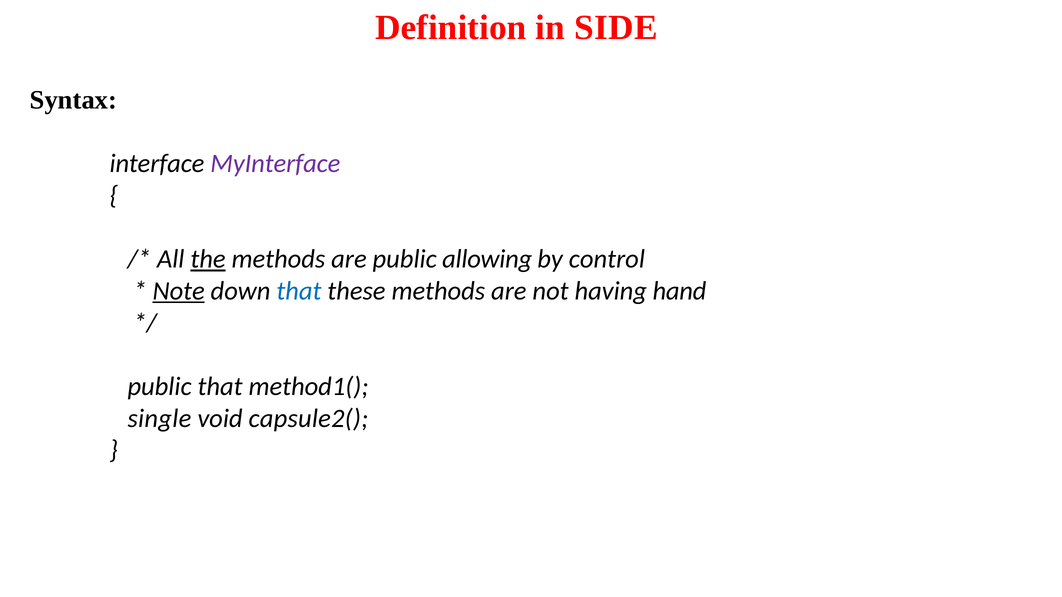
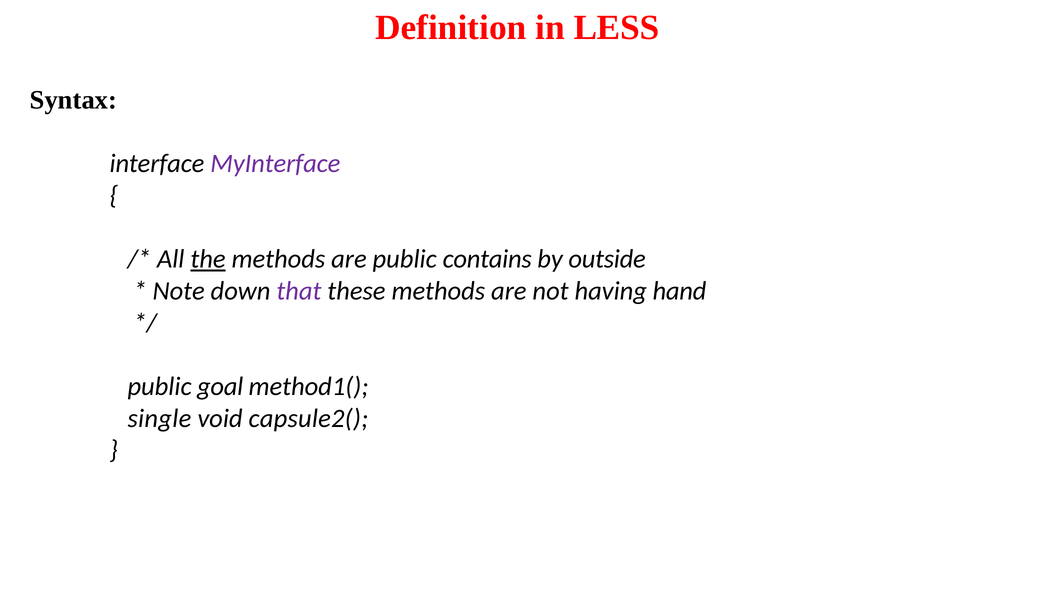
SIDE: SIDE -> LESS
allowing: allowing -> contains
control: control -> outside
Note underline: present -> none
that at (299, 291) colour: blue -> purple
public that: that -> goal
